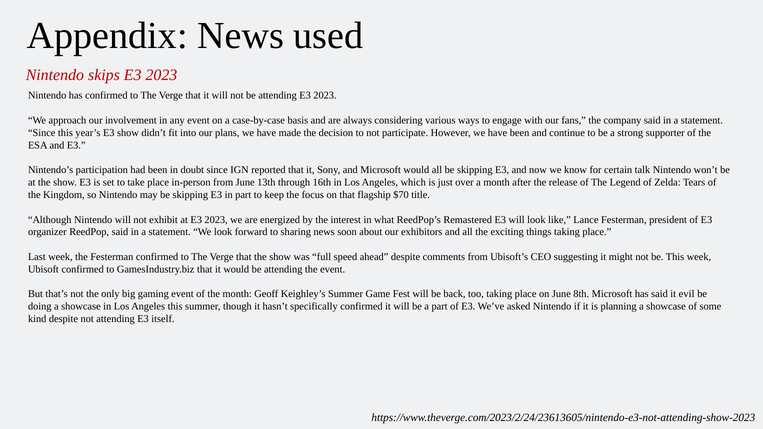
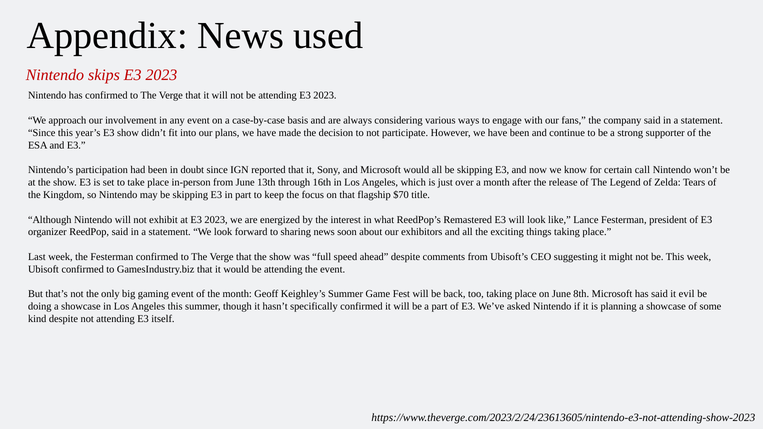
talk: talk -> call
